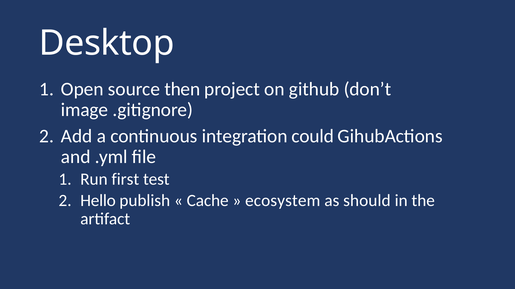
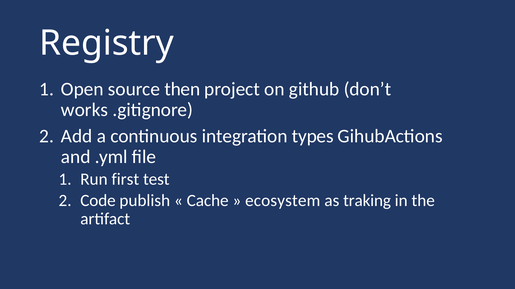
Desktop: Desktop -> Registry
image: image -> works
could: could -> types
Hello: Hello -> Code
should: should -> traking
